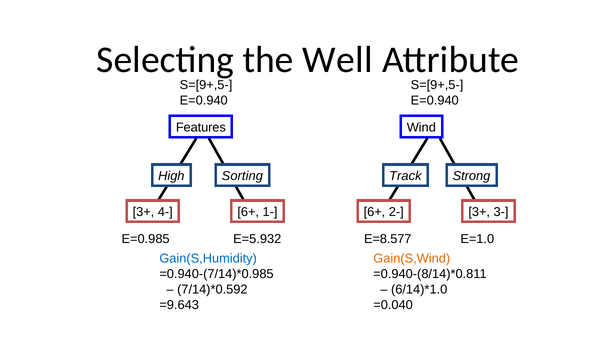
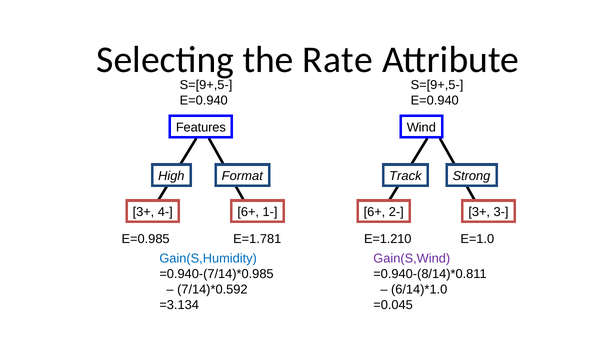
Well: Well -> Rate
Sorting: Sorting -> Format
E=5.932: E=5.932 -> E=1.781
E=8.577: E=8.577 -> E=1.210
Gain(S,Wind colour: orange -> purple
=9.643: =9.643 -> =3.134
=0.040: =0.040 -> =0.045
